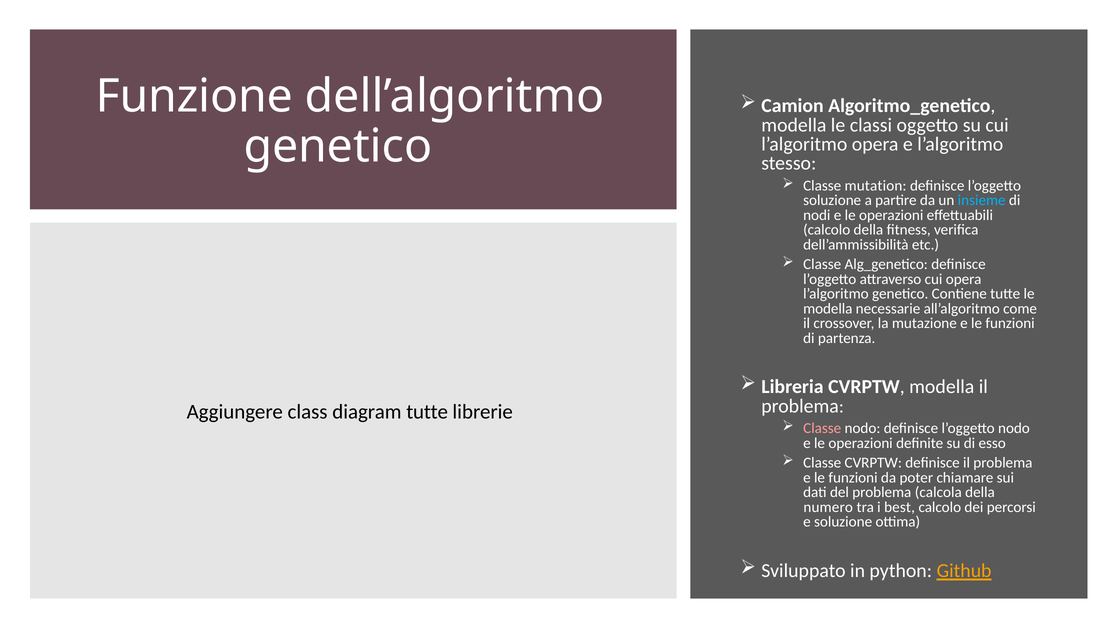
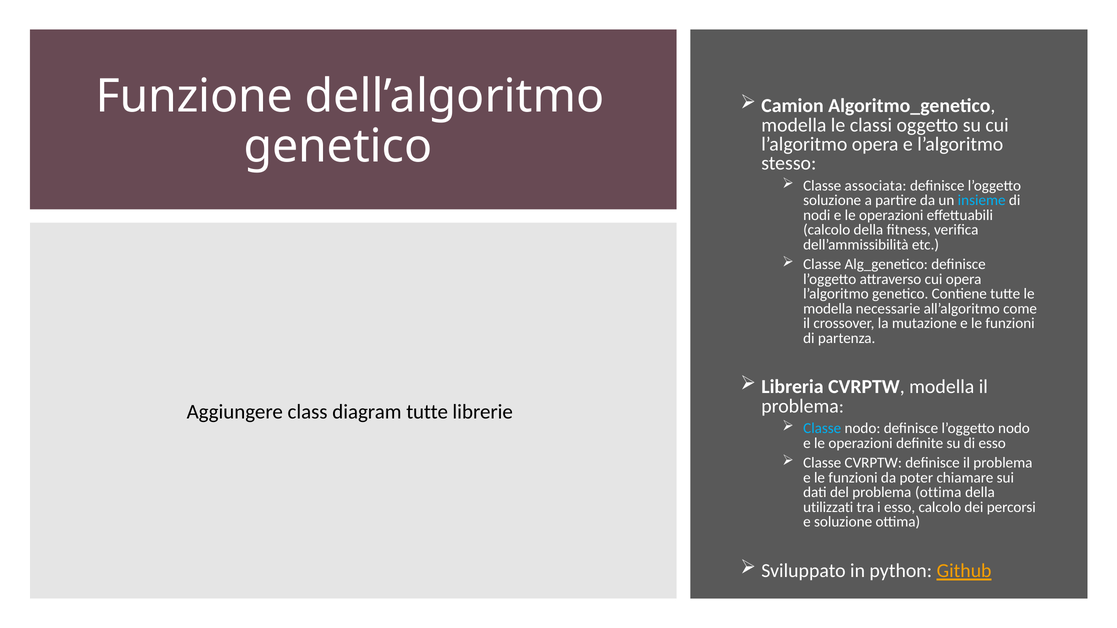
mutation: mutation -> associata
Classe at (822, 429) colour: pink -> light blue
problema calcola: calcola -> ottima
numero: numero -> utilizzati
i best: best -> esso
